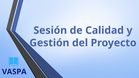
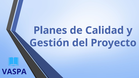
Sesión: Sesión -> Planes
